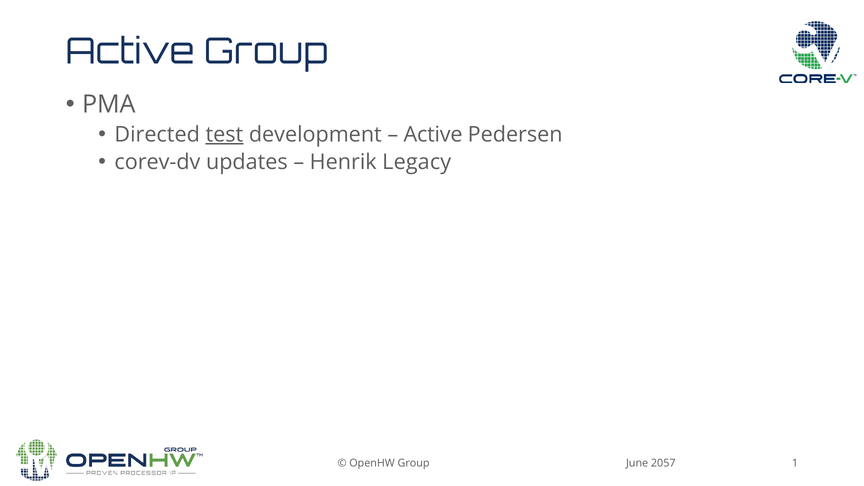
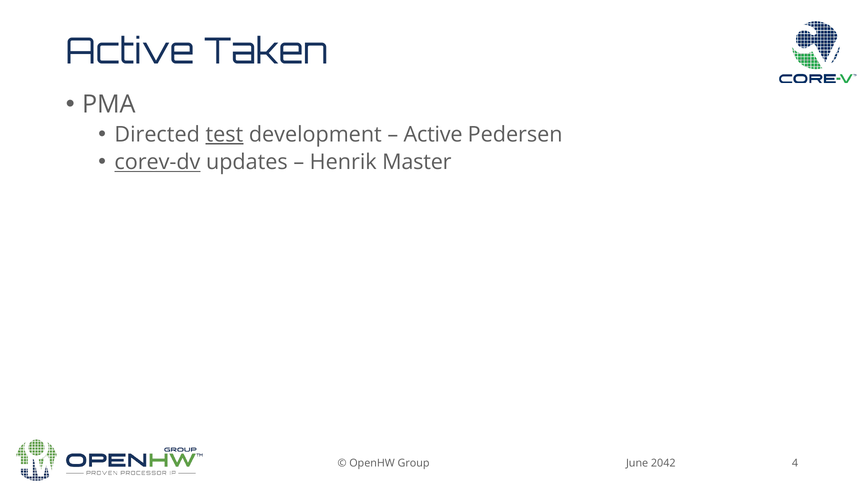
Active Group: Group -> Taken
corev-dv underline: none -> present
Legacy: Legacy -> Master
1: 1 -> 4
2057: 2057 -> 2042
